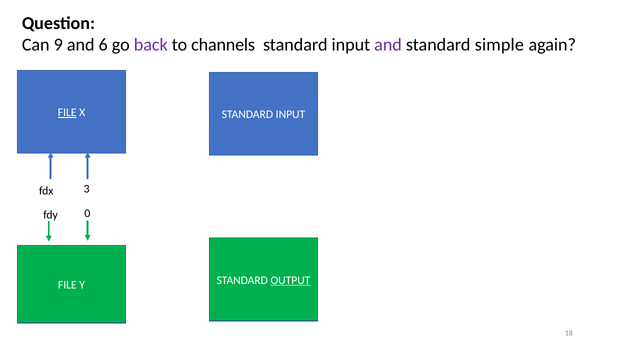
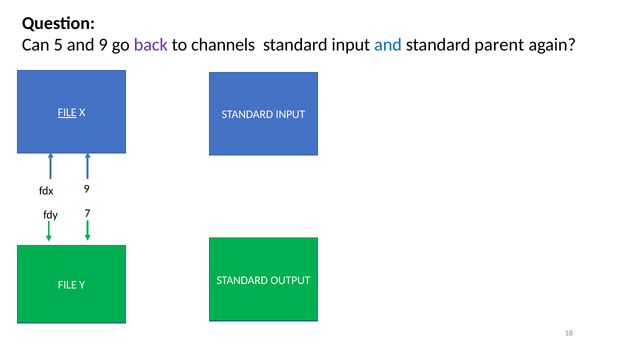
9: 9 -> 5
and 6: 6 -> 9
and at (388, 45) colour: purple -> blue
simple: simple -> parent
fdx 3: 3 -> 9
0: 0 -> 7
OUTPUT underline: present -> none
